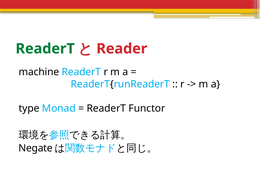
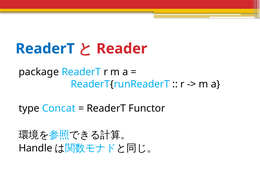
ReaderT at (45, 49) colour: green -> blue
machine: machine -> package
Monad: Monad -> Concat
Negate: Negate -> Handle
